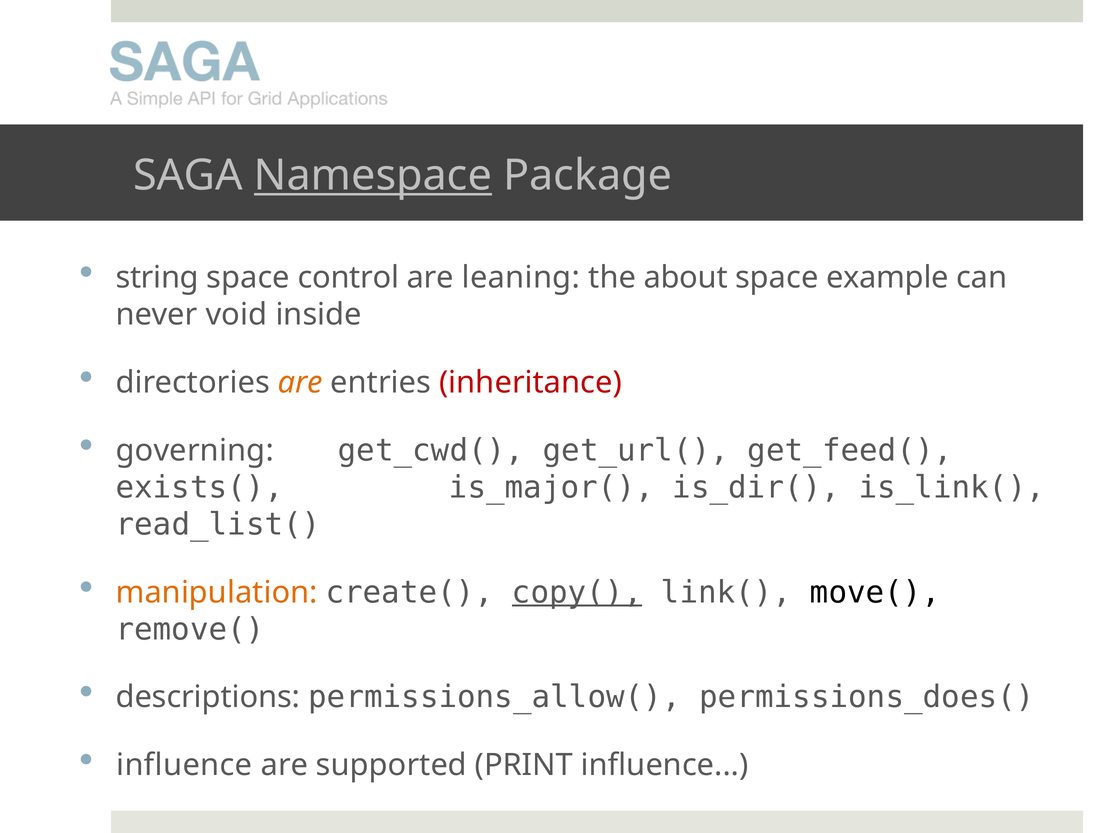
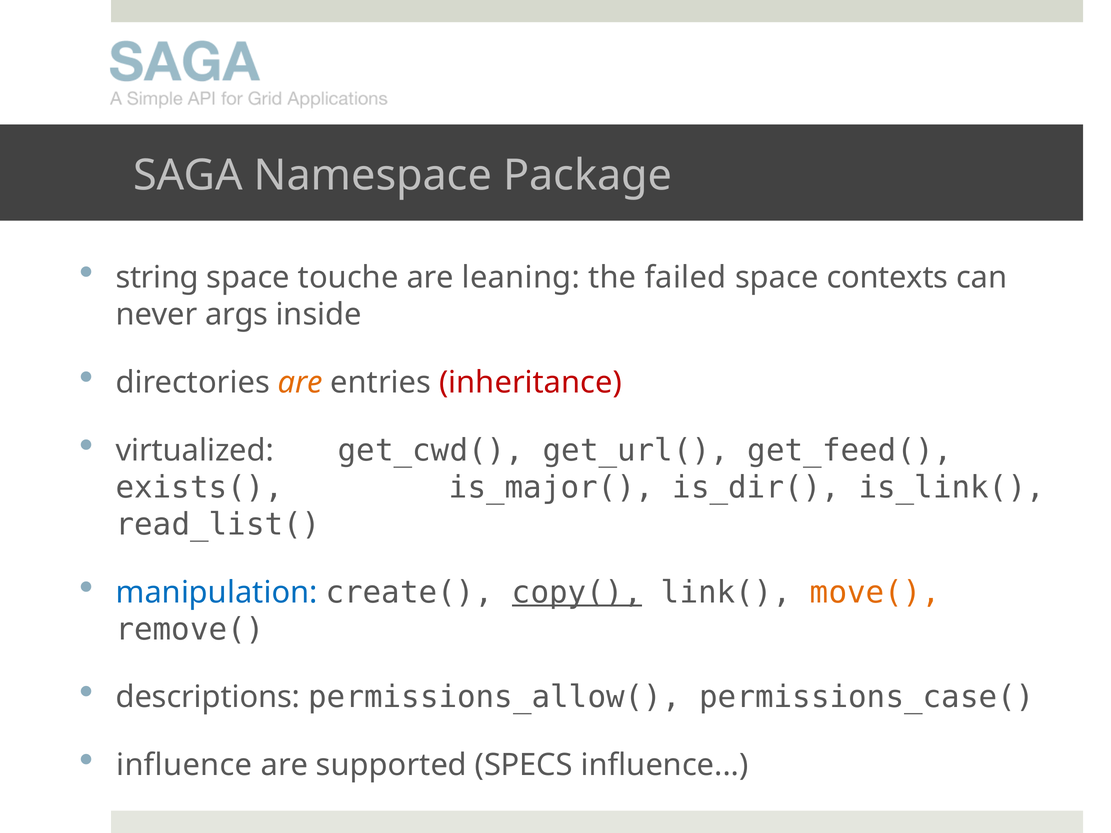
Namespace underline: present -> none
control: control -> touche
about: about -> failed
example: example -> contexts
void: void -> args
governing: governing -> virtualized
manipulation colour: orange -> blue
move( colour: black -> orange
permissions_does(: permissions_does( -> permissions_case(
PRINT: PRINT -> SPECS
